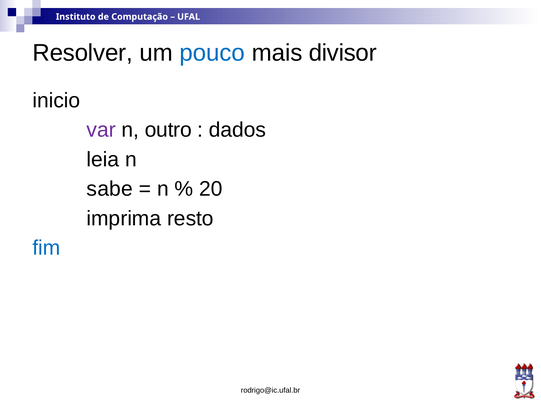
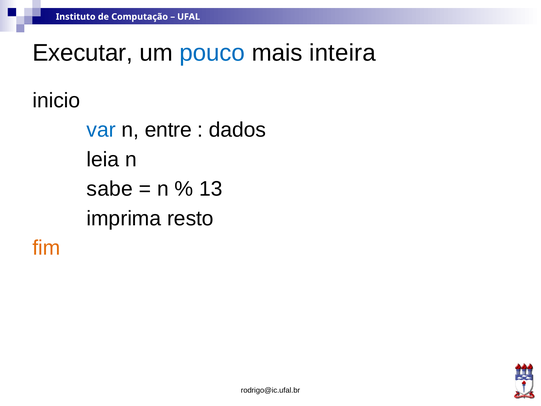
Resolver: Resolver -> Executar
divisor: divisor -> inteira
var colour: purple -> blue
outro: outro -> entre
20: 20 -> 13
fim colour: blue -> orange
